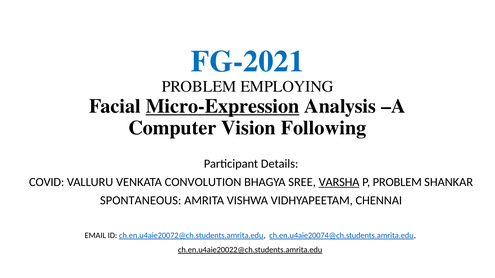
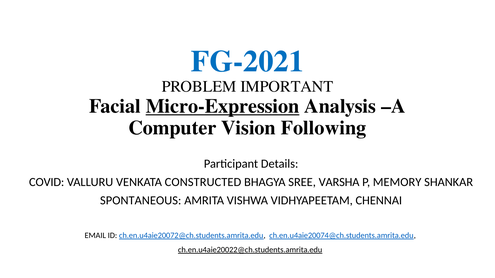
EMPLOYING: EMPLOYING -> IMPORTANT
CONVOLUTION: CONVOLUTION -> CONSTRUCTED
VARSHA underline: present -> none
P PROBLEM: PROBLEM -> MEMORY
